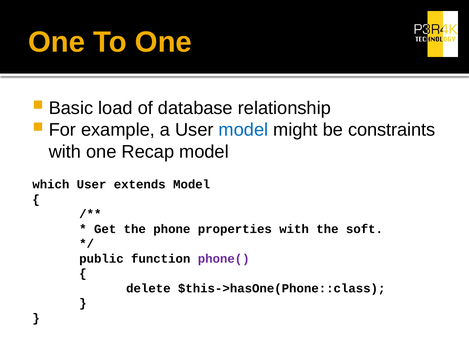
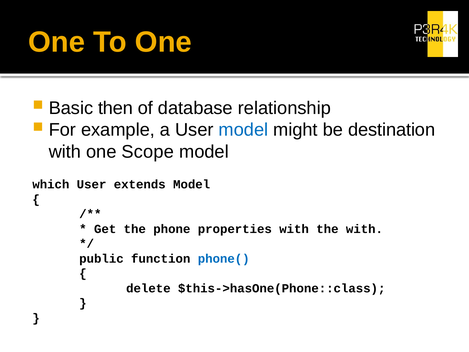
load: load -> then
constraints: constraints -> destination
Recap: Recap -> Scope
the soft: soft -> with
phone( colour: purple -> blue
